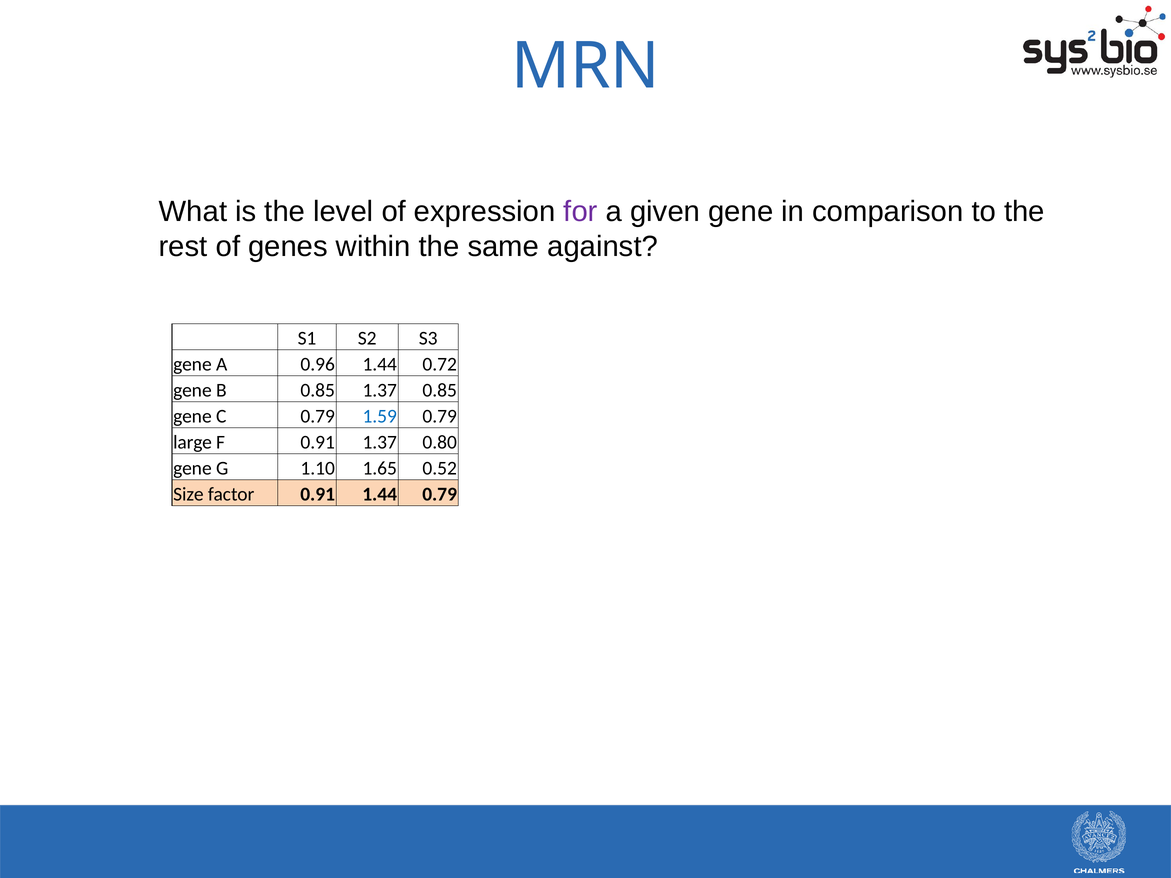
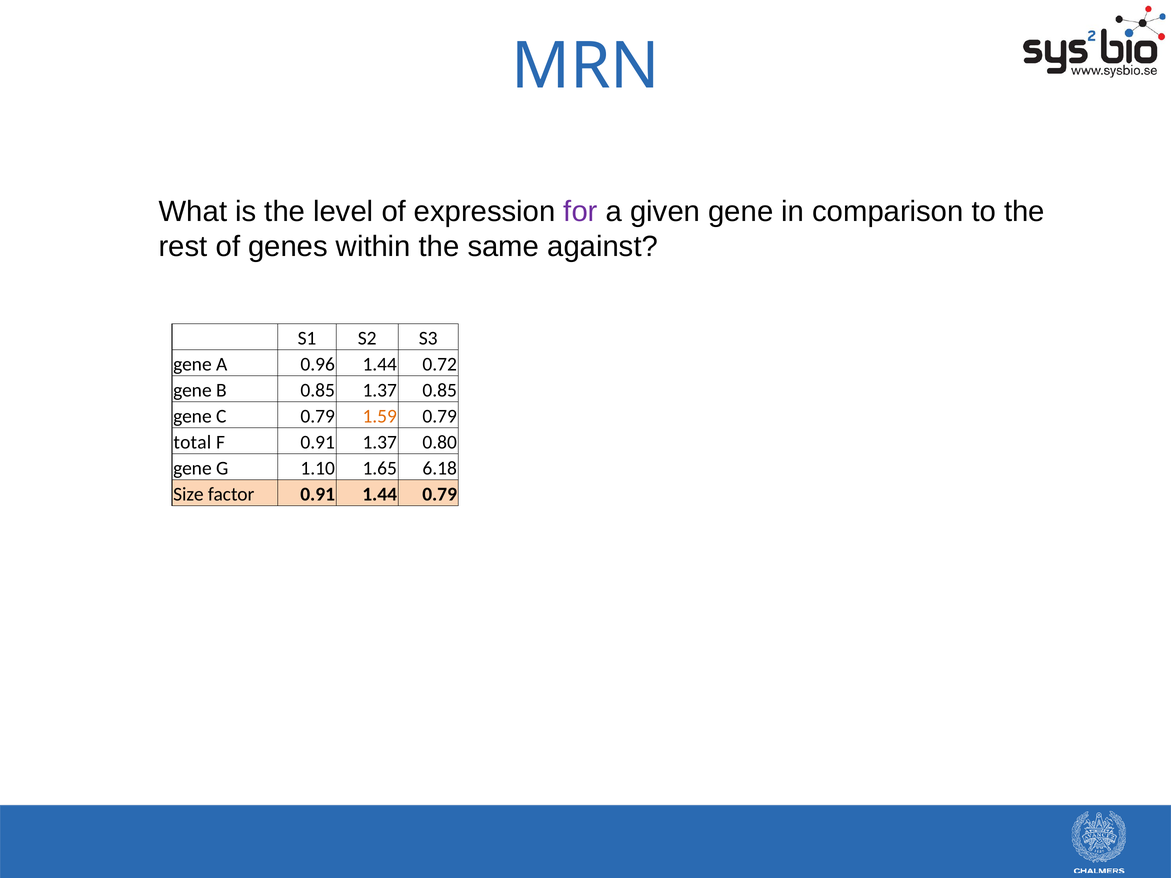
1.59 colour: blue -> orange
large: large -> total
0.52: 0.52 -> 6.18
